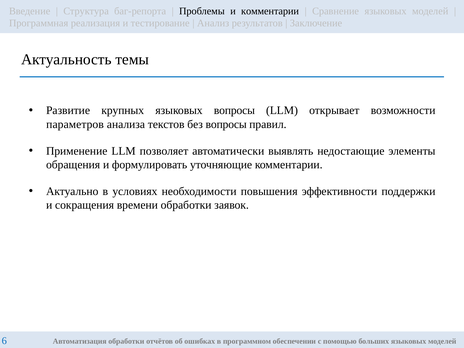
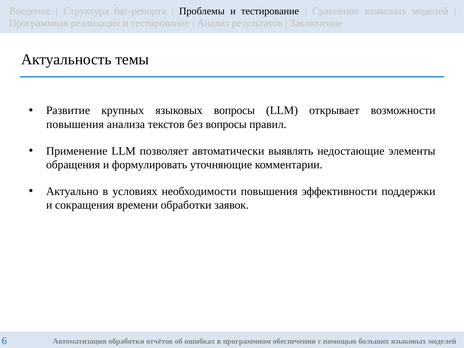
Проблемы и комментарии: комментарии -> тестирование
параметров at (75, 124): параметров -> повышения
